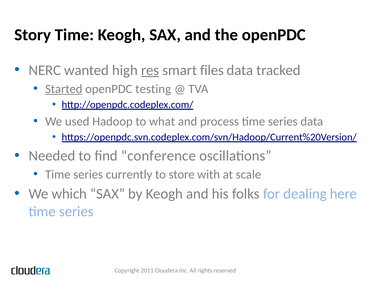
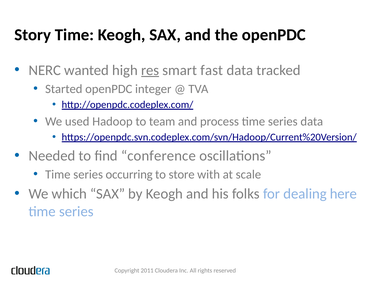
files: files -> fast
Started underline: present -> none
testing: testing -> integer
what: what -> team
currently: currently -> occurring
